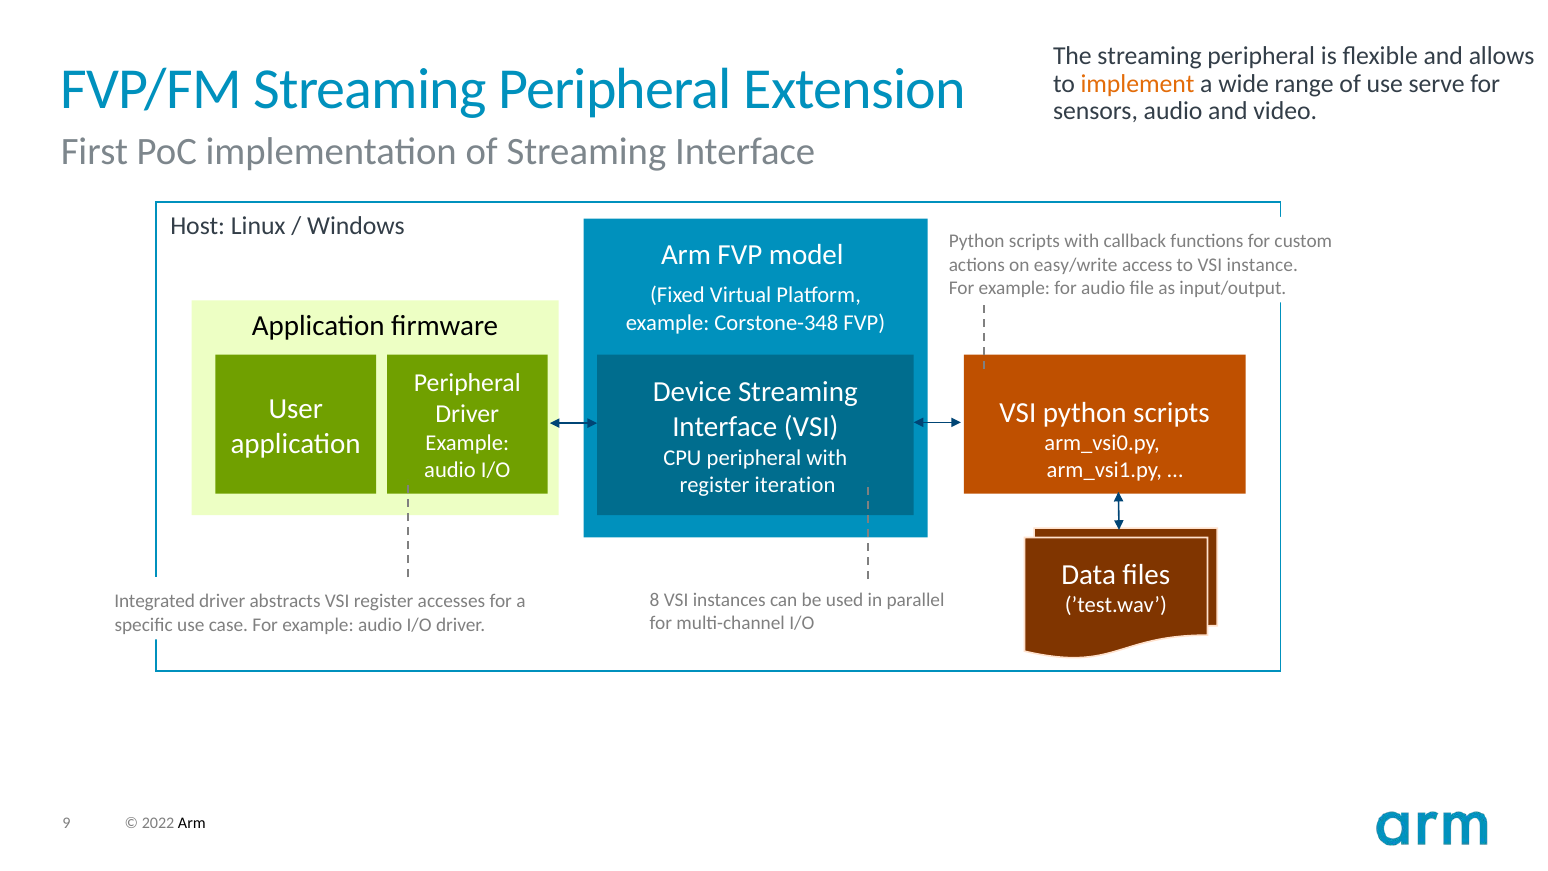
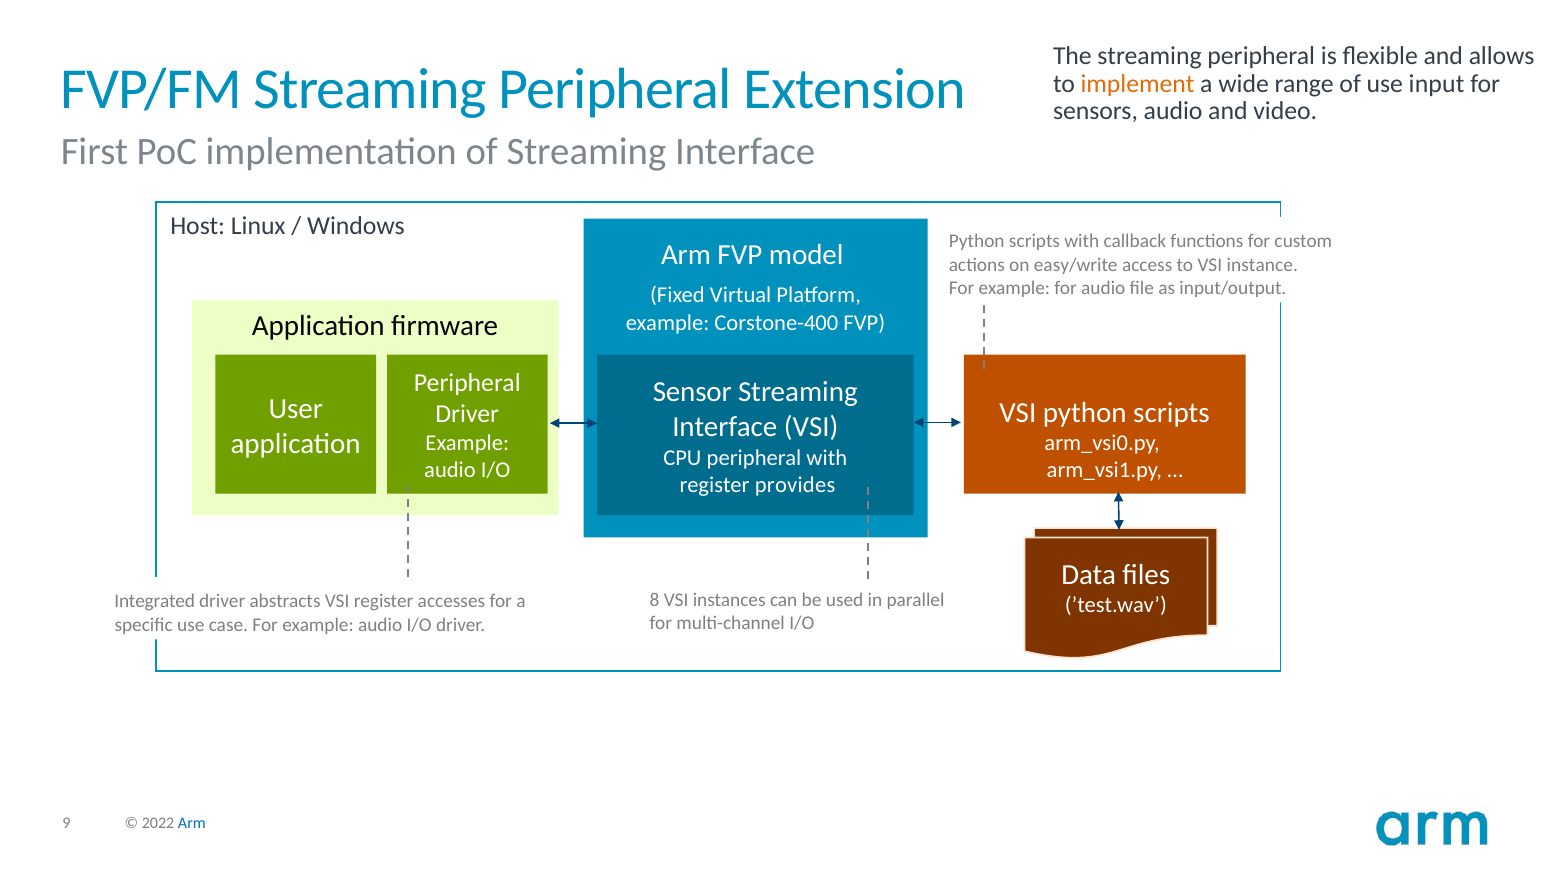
serve: serve -> input
Corstone-348: Corstone-348 -> Corstone-400
Device: Device -> Sensor
iteration: iteration -> provides
Arm at (192, 823) colour: black -> blue
